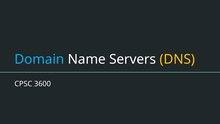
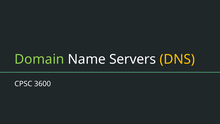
Domain colour: light blue -> light green
